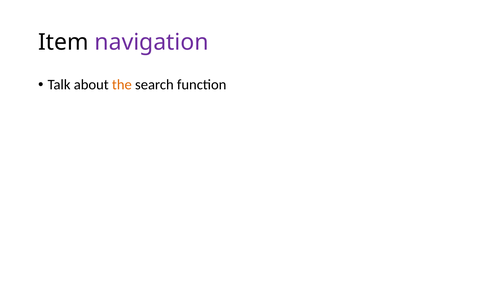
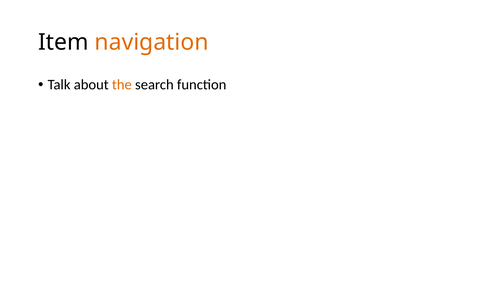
navigation colour: purple -> orange
